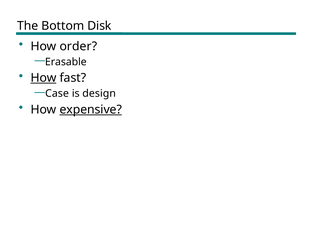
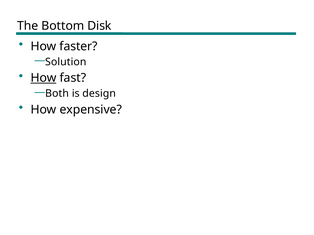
order: order -> faster
Erasable: Erasable -> Solution
Case: Case -> Both
expensive underline: present -> none
